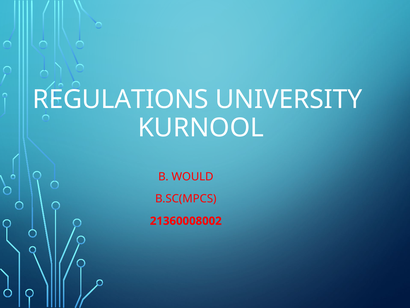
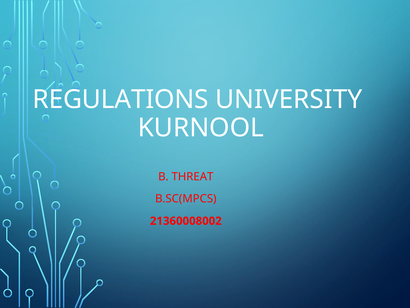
WOULD: WOULD -> THREAT
